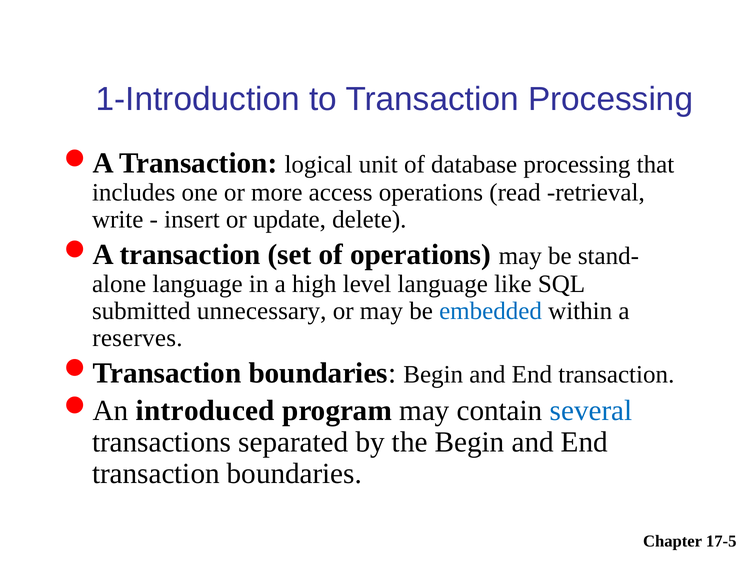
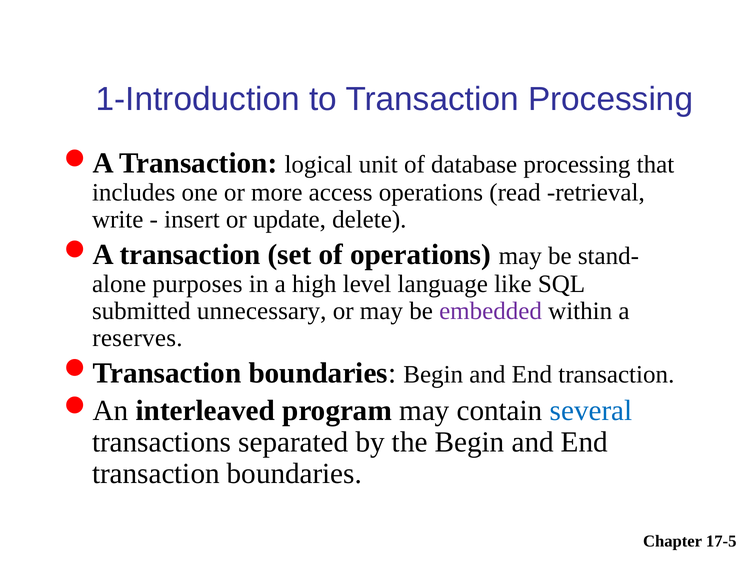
language at (198, 284): language -> purposes
embedded colour: blue -> purple
introduced: introduced -> interleaved
